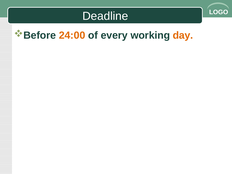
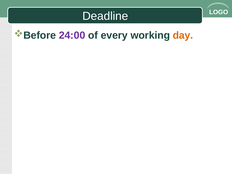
24:00 colour: orange -> purple
